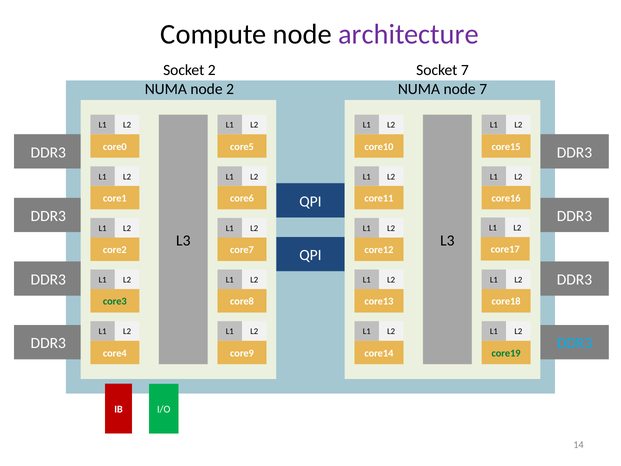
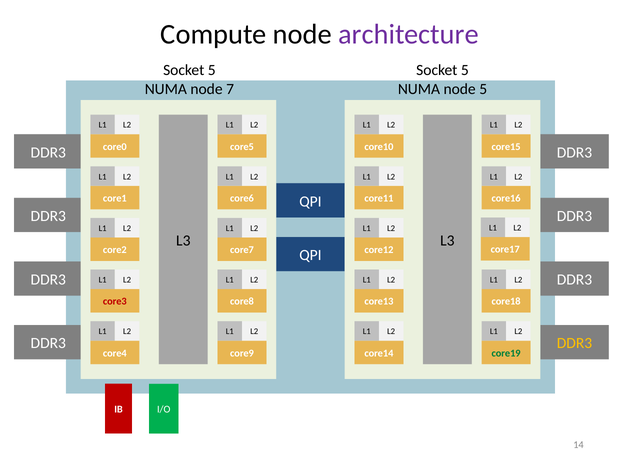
2 at (212, 70): 2 -> 5
7 at (465, 70): 7 -> 5
node 2: 2 -> 7
node 7: 7 -> 5
core3 colour: green -> red
DDR3 at (575, 343) colour: light blue -> yellow
